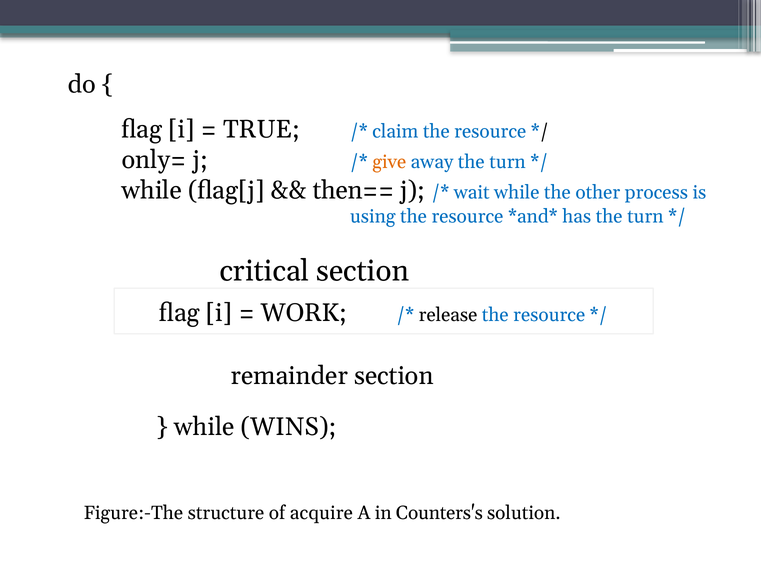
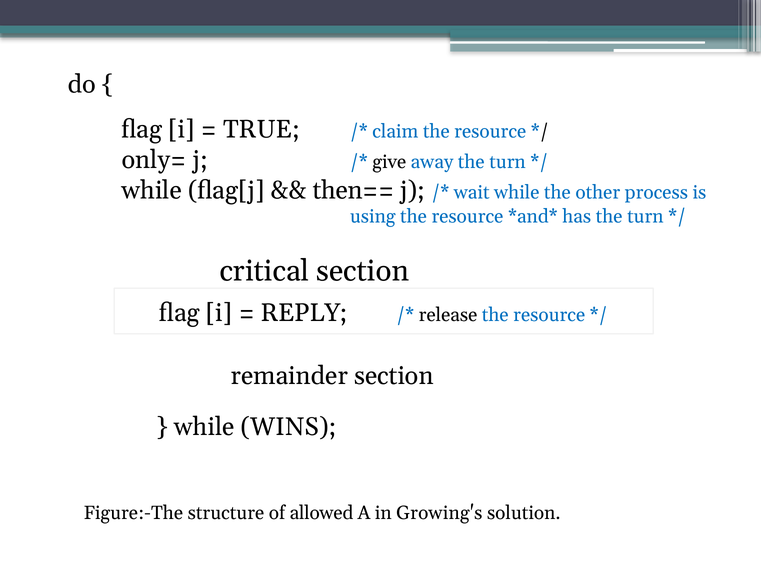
give colour: orange -> black
WORK: WORK -> REPLY
acquire: acquire -> allowed
Counters's: Counters's -> Growing's
